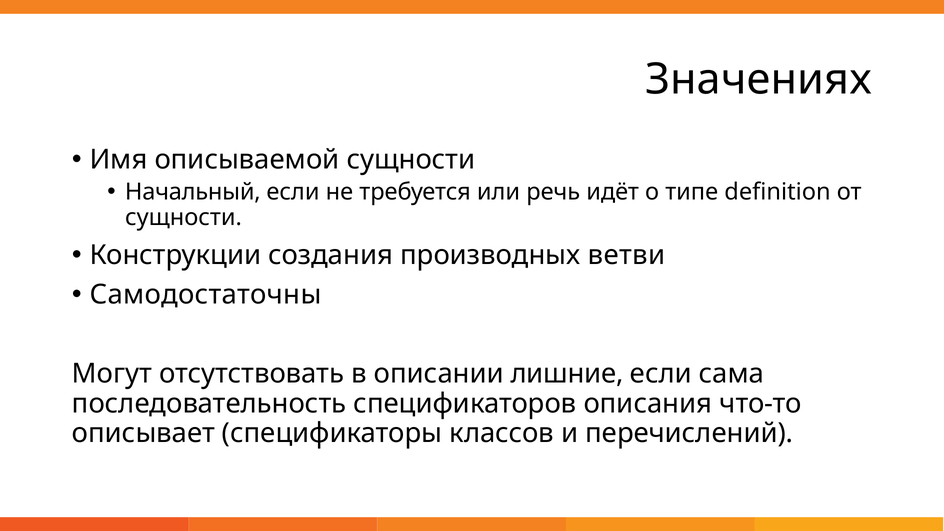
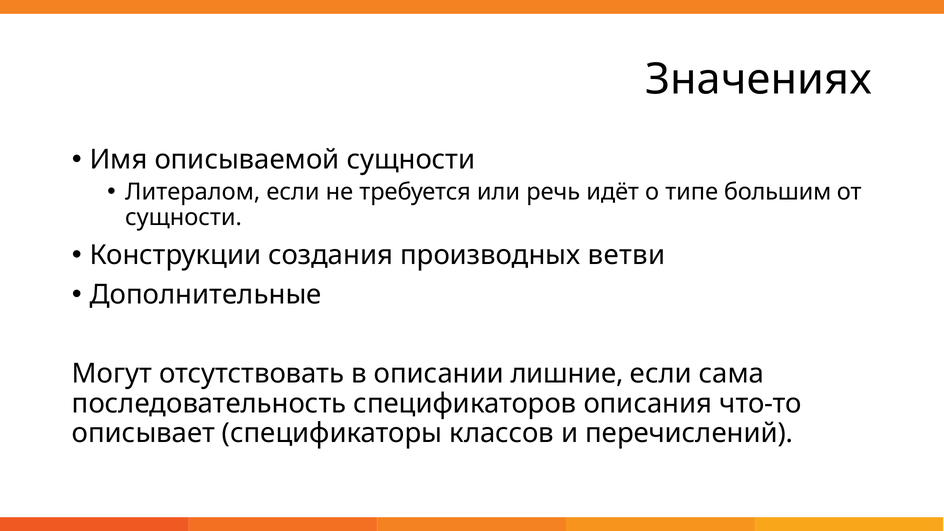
Начальный: Начальный -> Литералом
definition: definition -> большим
Самодостаточны: Самодостаточны -> Дополнительные
